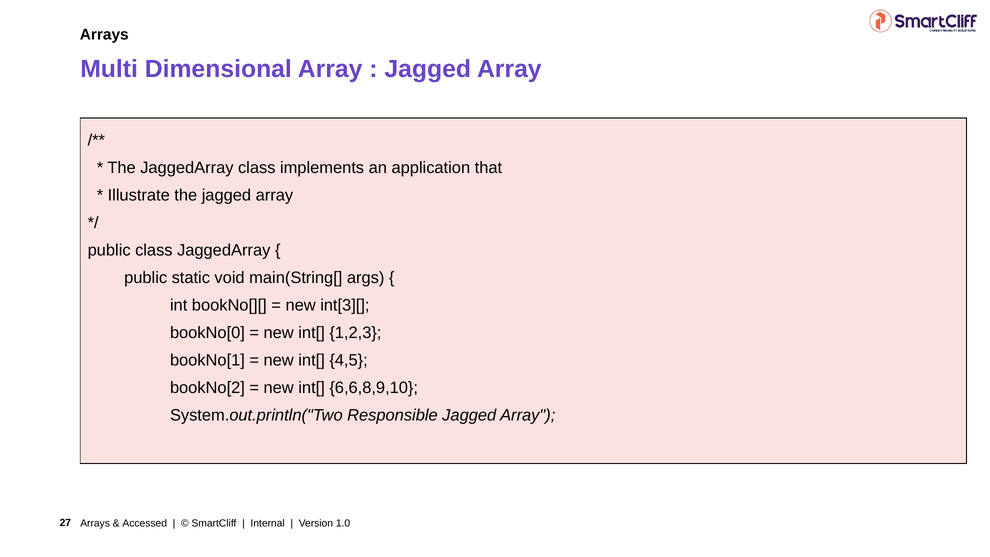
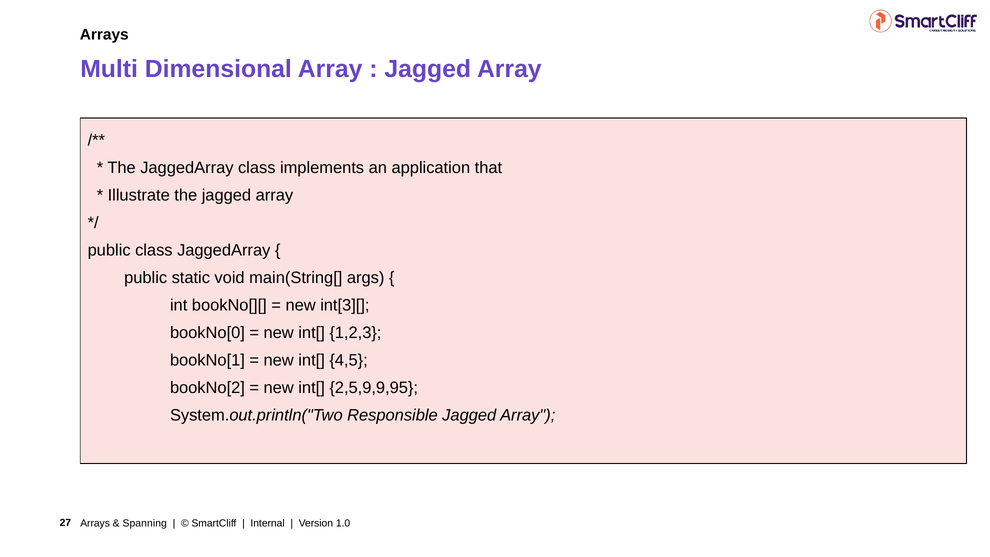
6,6,8,9,10: 6,6,8,9,10 -> 2,5,9,9,95
Accessed: Accessed -> Spanning
